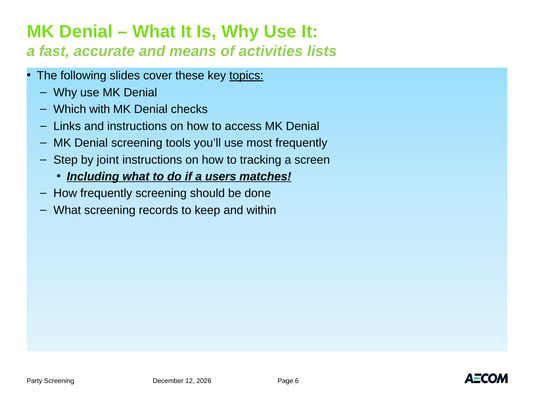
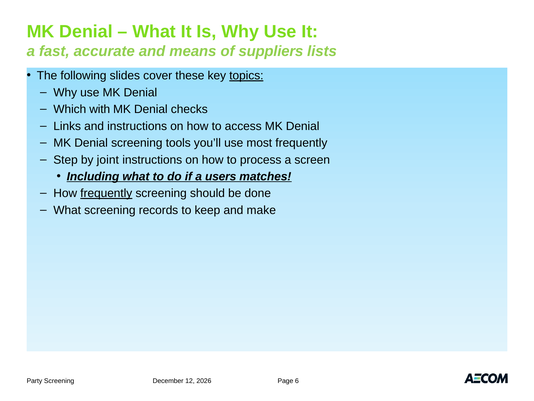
activities: activities -> suppliers
tracking: tracking -> process
frequently at (106, 193) underline: none -> present
within: within -> make
